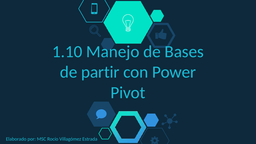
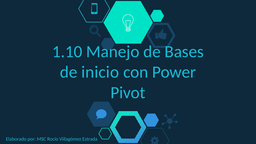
partir: partir -> inicio
